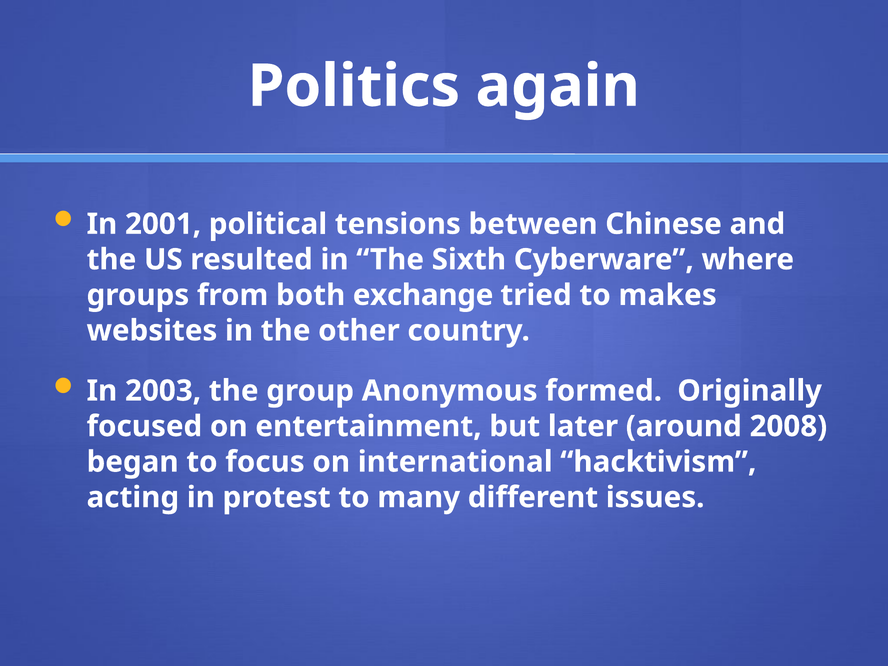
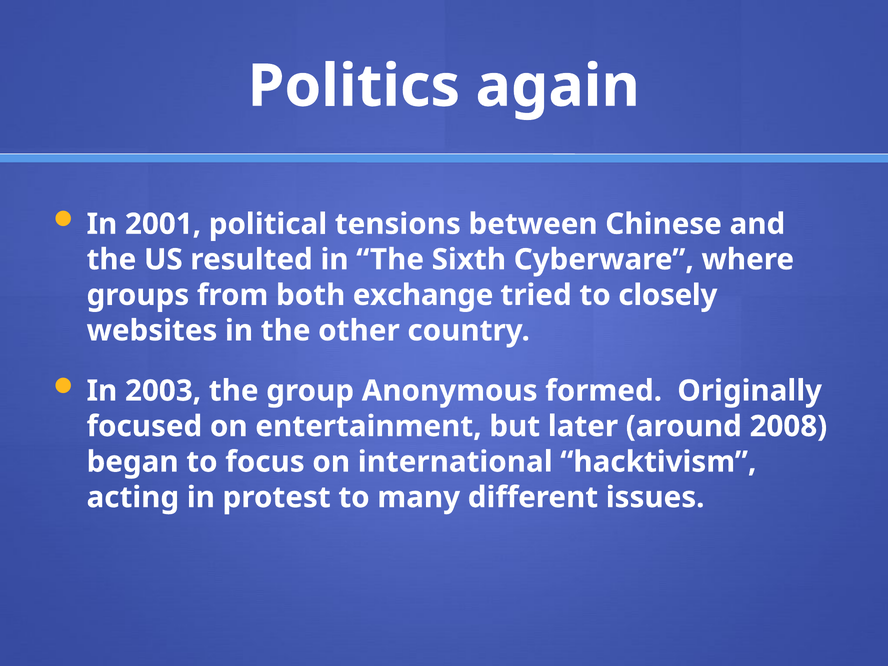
makes: makes -> closely
